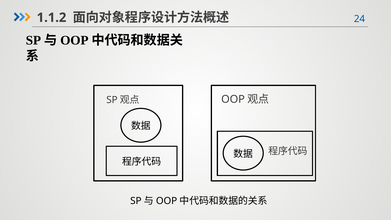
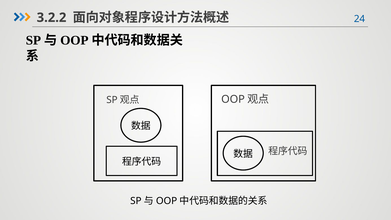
1.1.2: 1.1.2 -> 3.2.2
